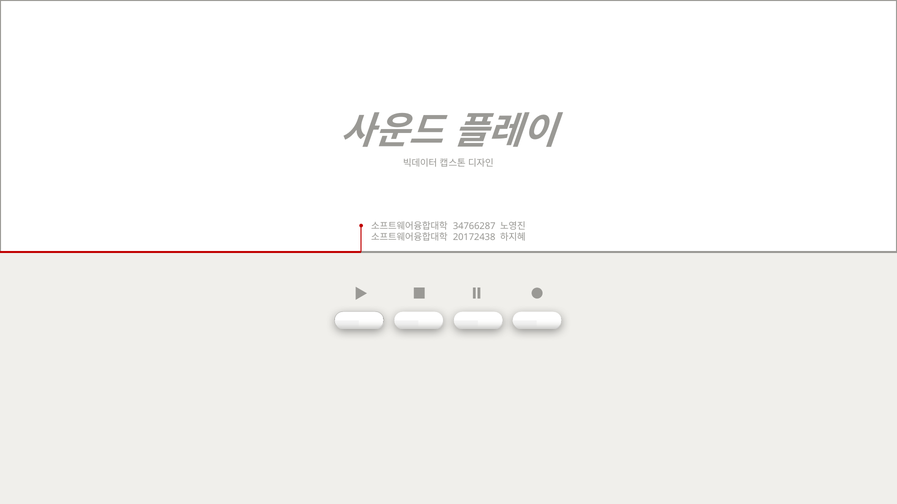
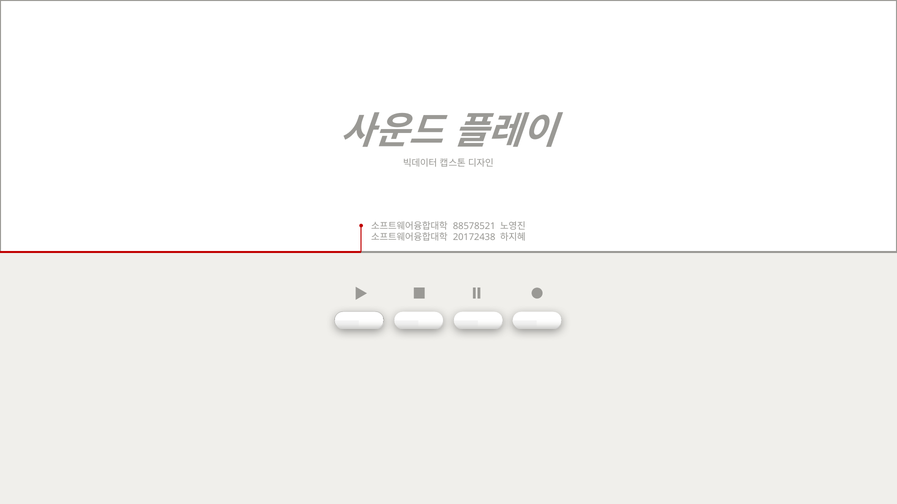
34766287: 34766287 -> 88578521
